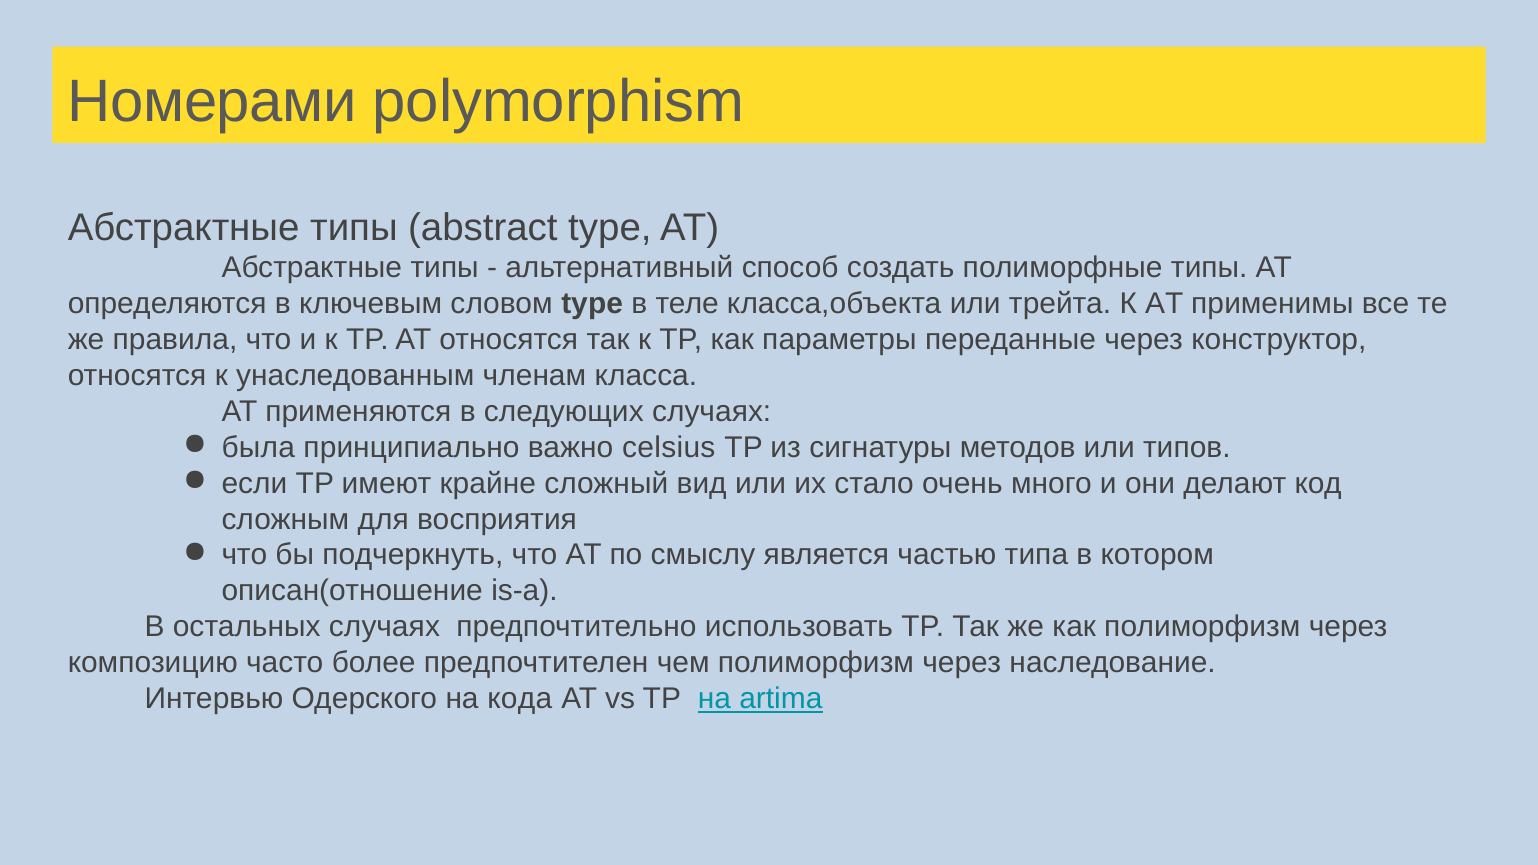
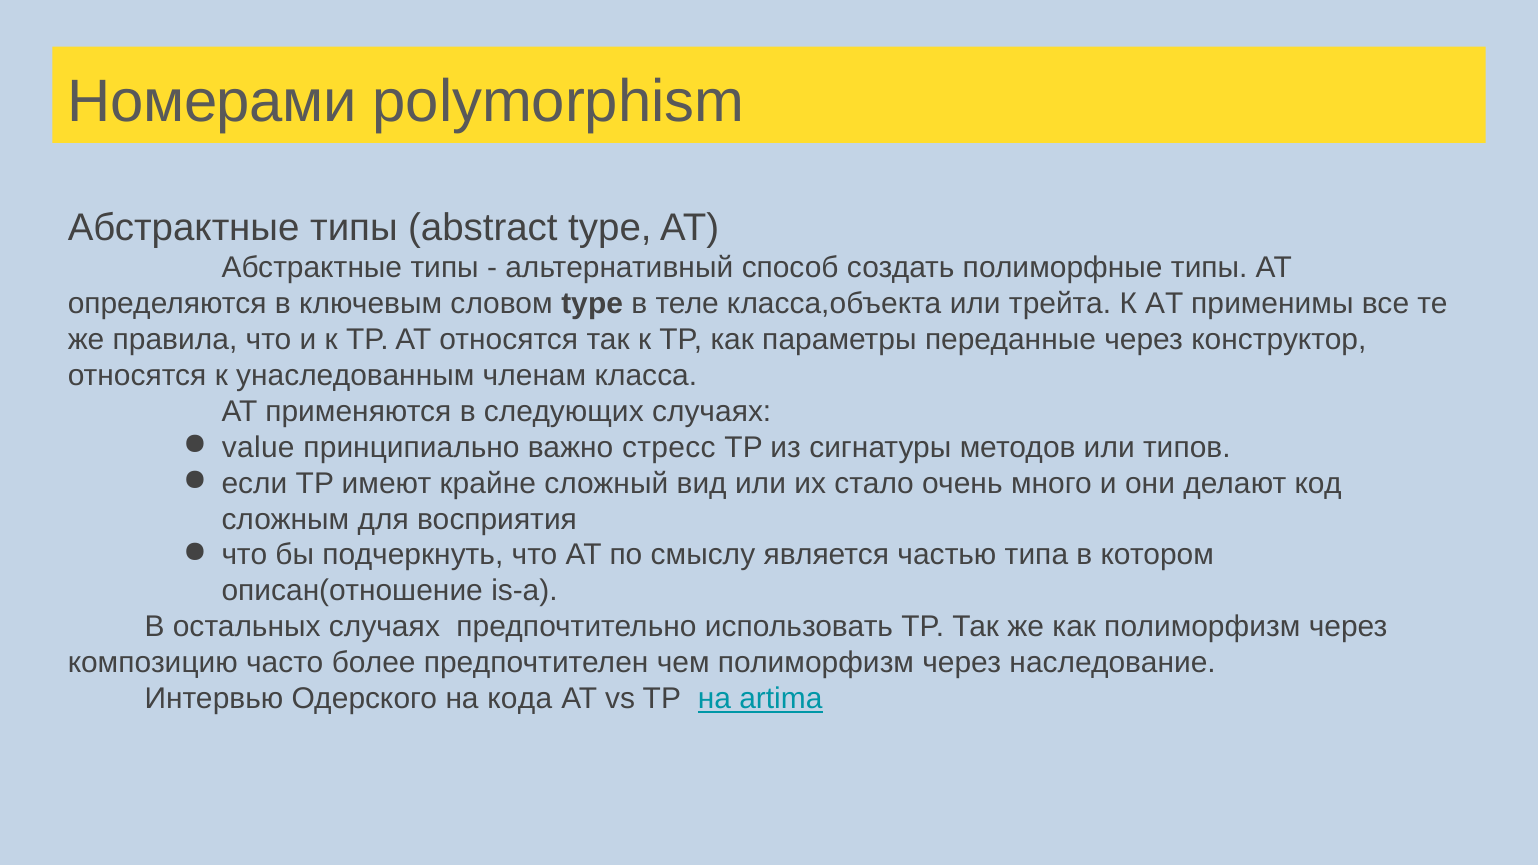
была: была -> value
celsius: celsius -> стресс
